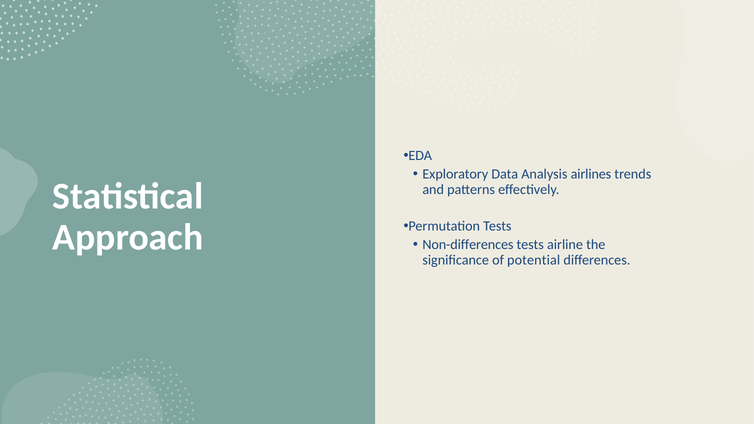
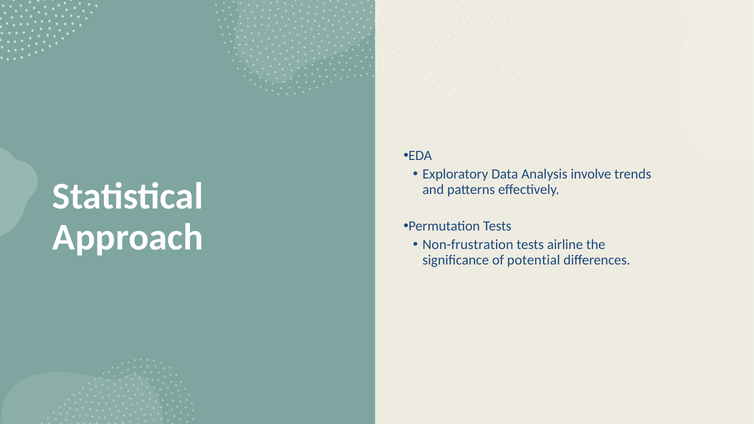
airlines: airlines -> involve
Non-differences: Non-differences -> Non-frustration
